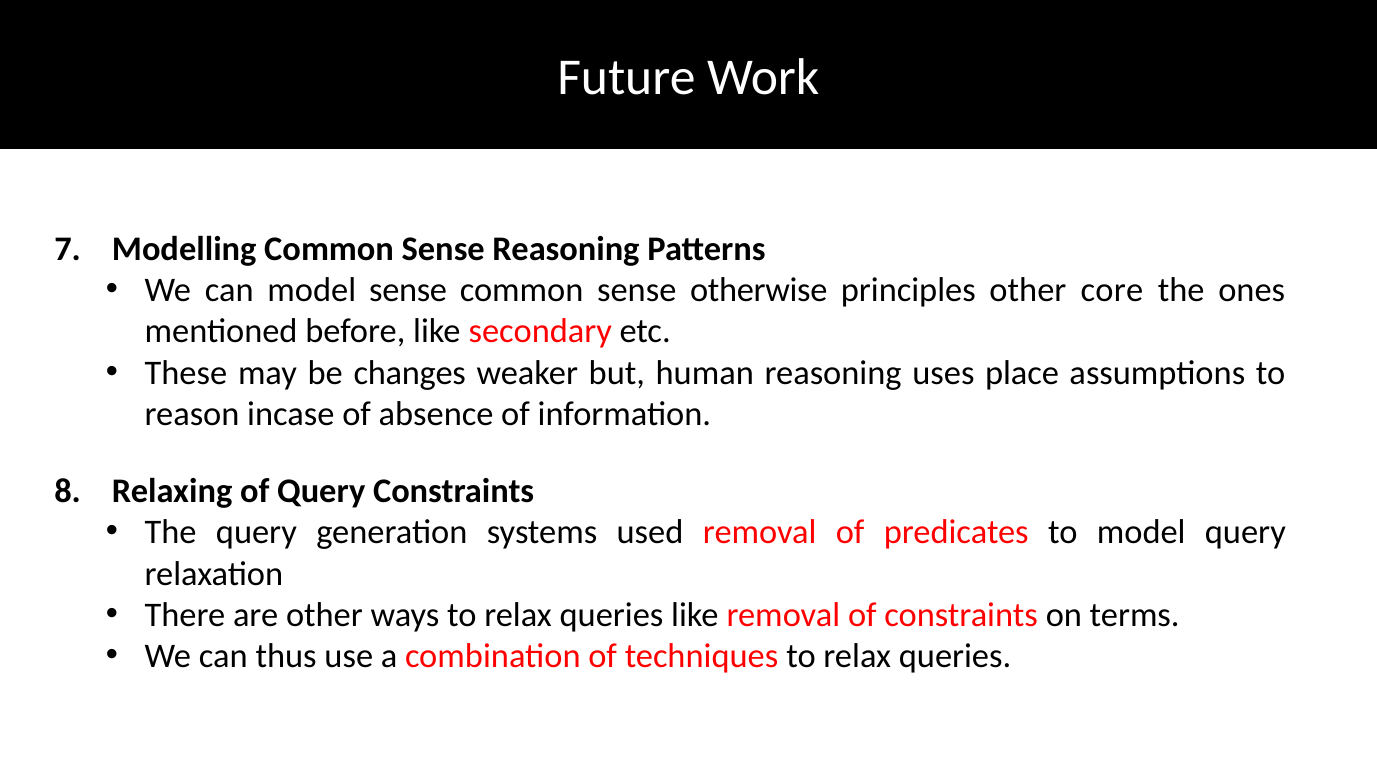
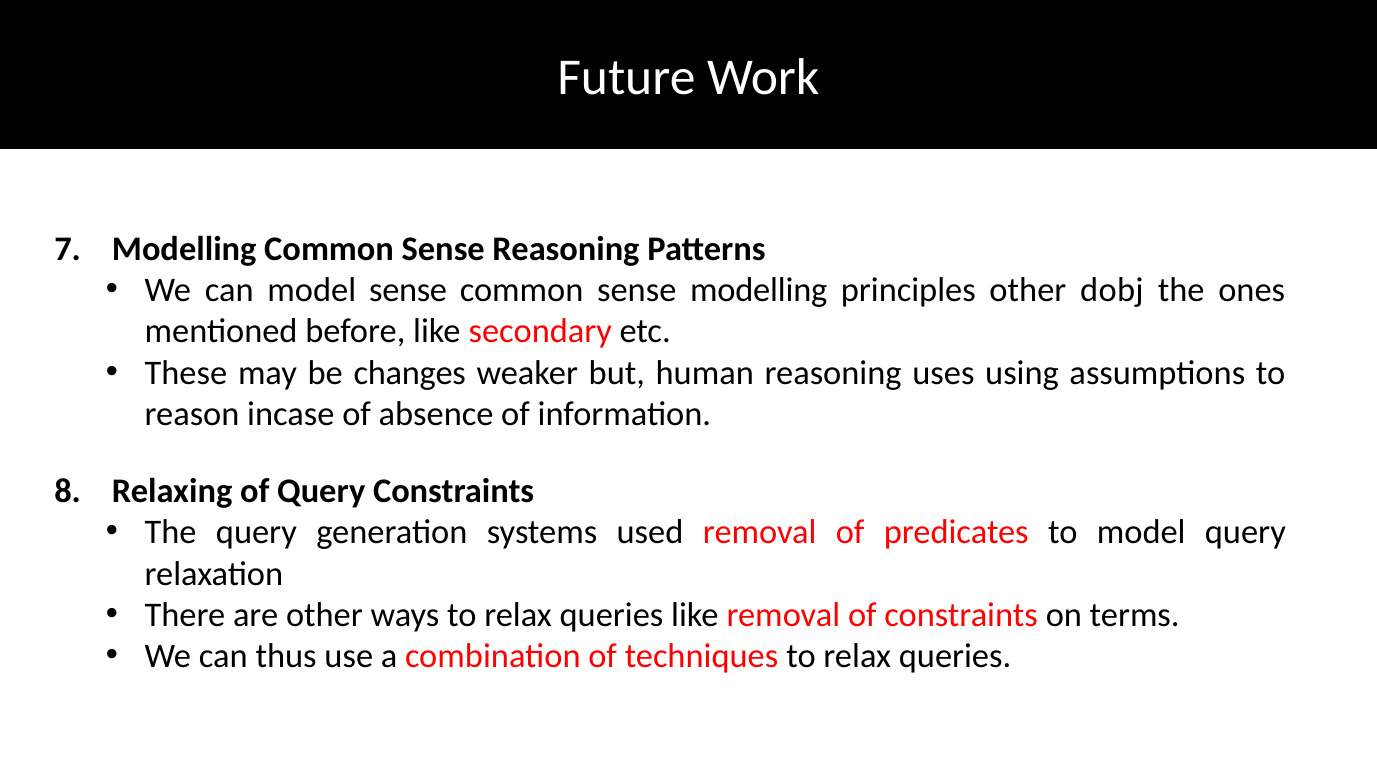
sense otherwise: otherwise -> modelling
core: core -> dobj
place: place -> using
